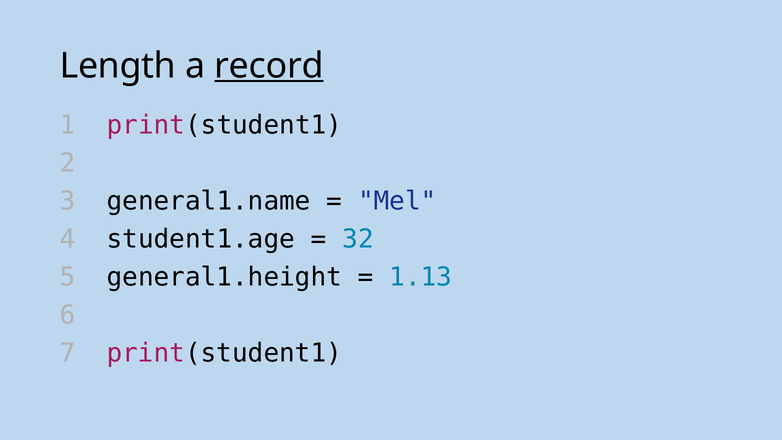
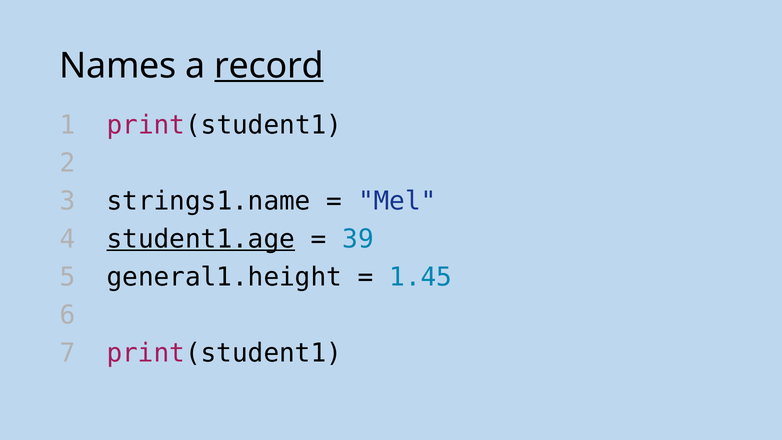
Length: Length -> Names
general1.name: general1.name -> strings1.name
student1.age underline: none -> present
32: 32 -> 39
1.13: 1.13 -> 1.45
